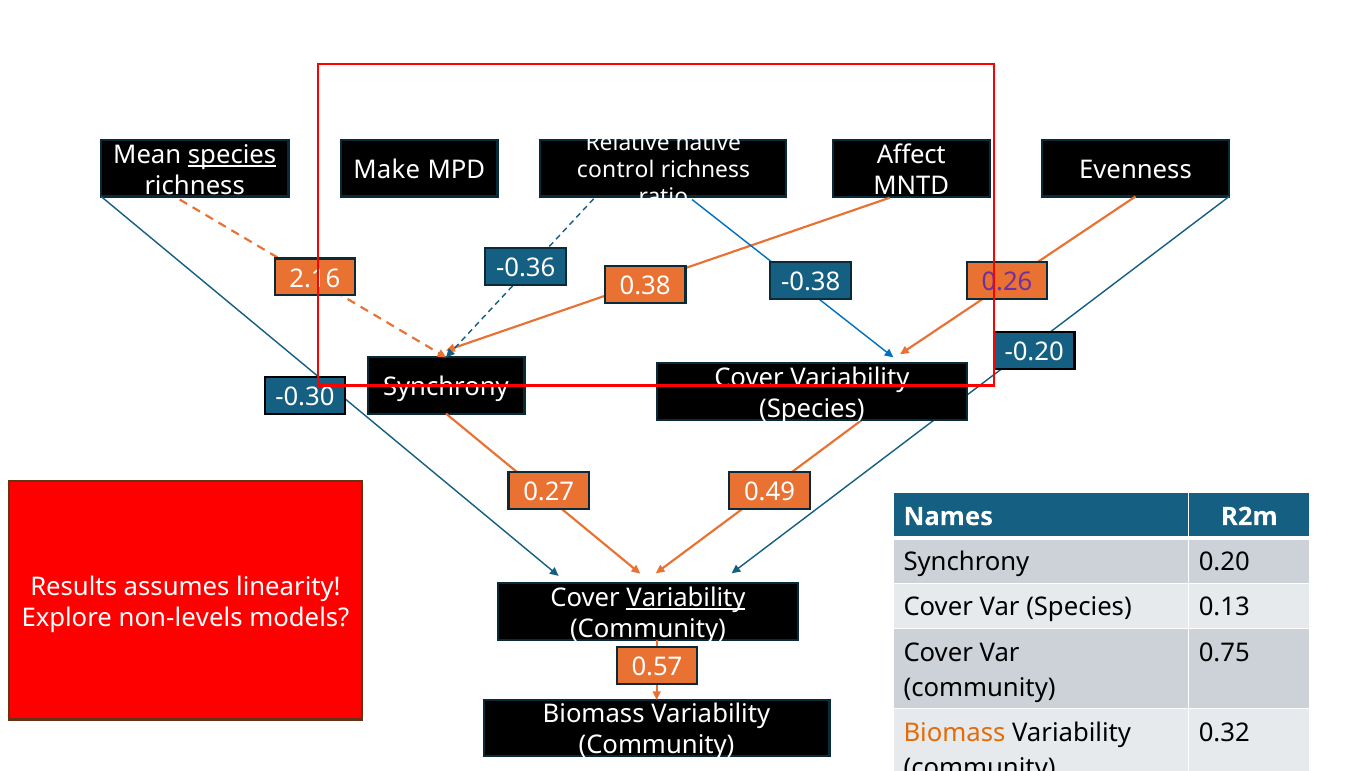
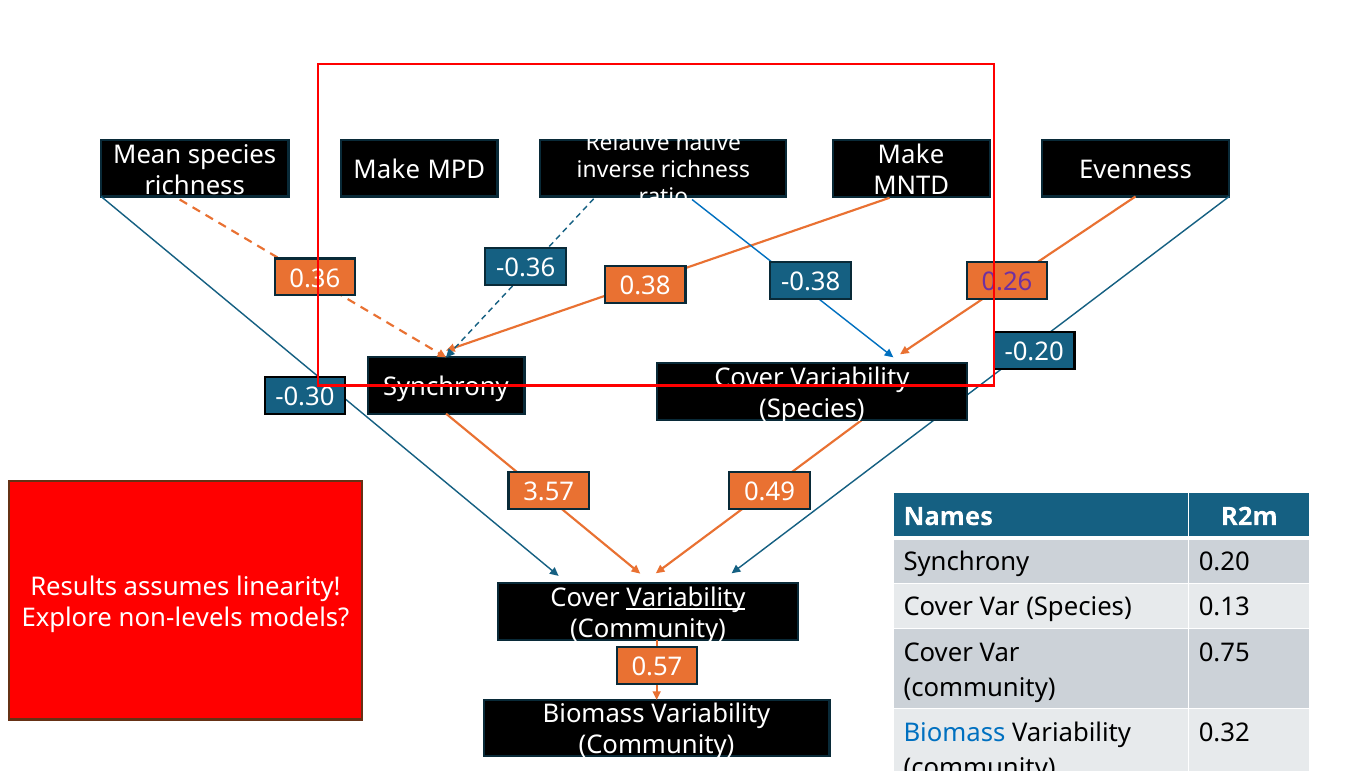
species at (232, 155) underline: present -> none
Affect at (911, 155): Affect -> Make
control: control -> inverse
2.16: 2.16 -> 0.36
0.27: 0.27 -> 3.57
Biomass at (954, 733) colour: orange -> blue
